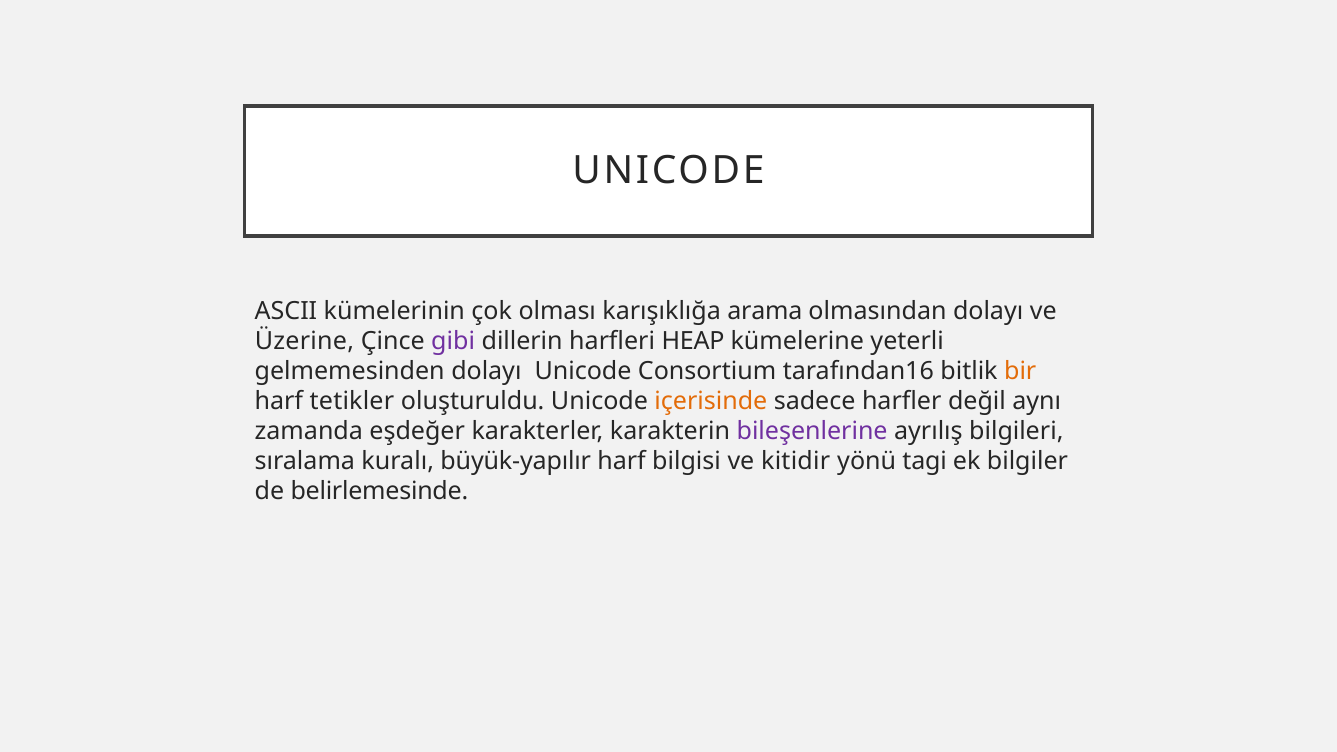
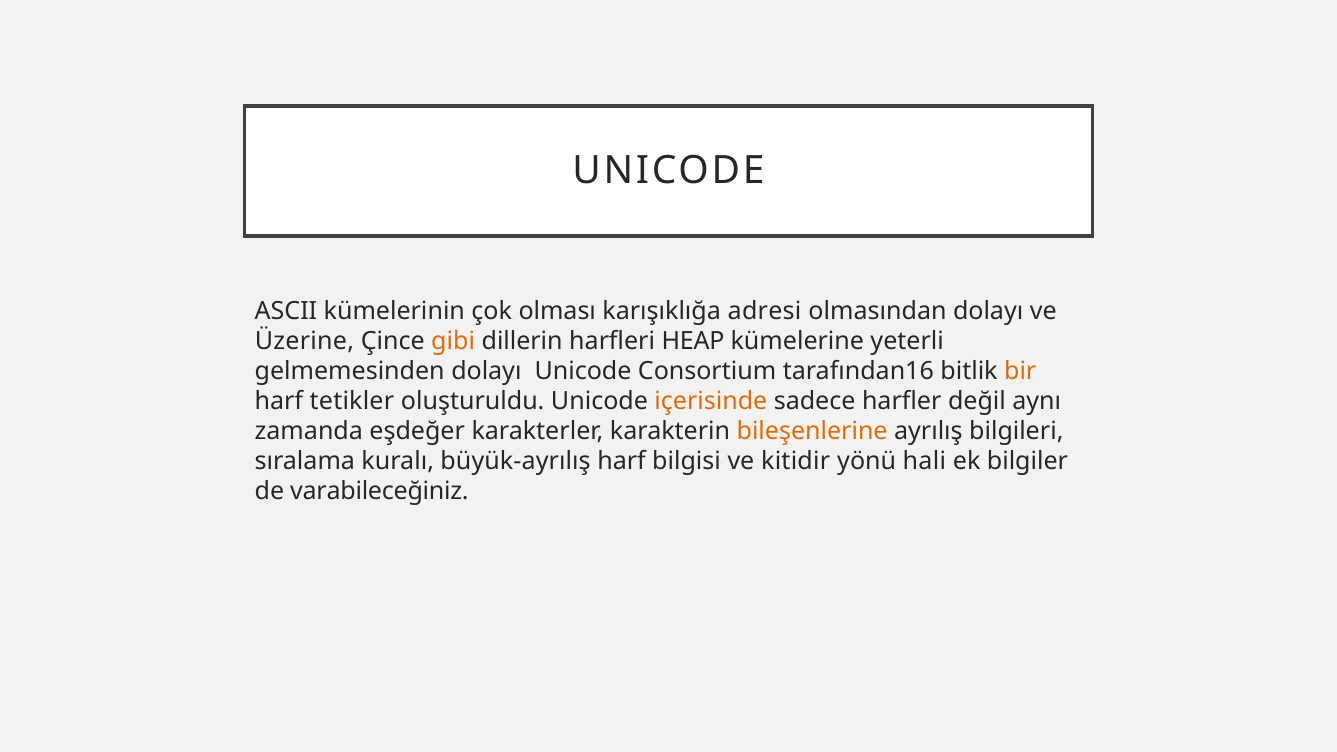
arama: arama -> adresi
gibi colour: purple -> orange
bileşenlerine colour: purple -> orange
büyük-yapılır: büyük-yapılır -> büyük-ayrılış
tagi: tagi -> hali
belirlemesinde: belirlemesinde -> varabileceğiniz
